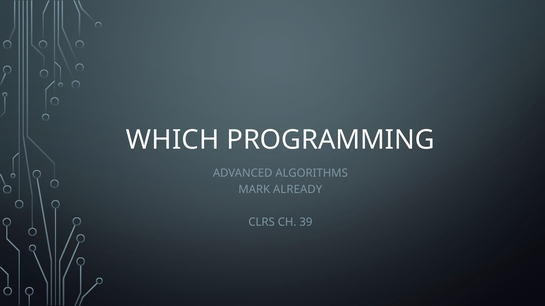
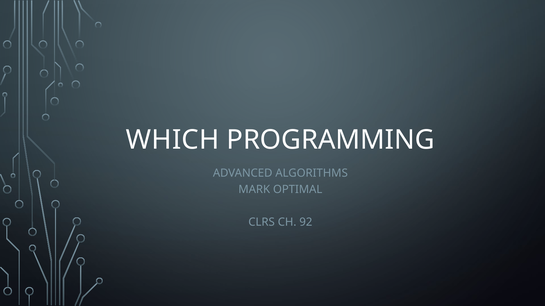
ALREADY: ALREADY -> OPTIMAL
39: 39 -> 92
